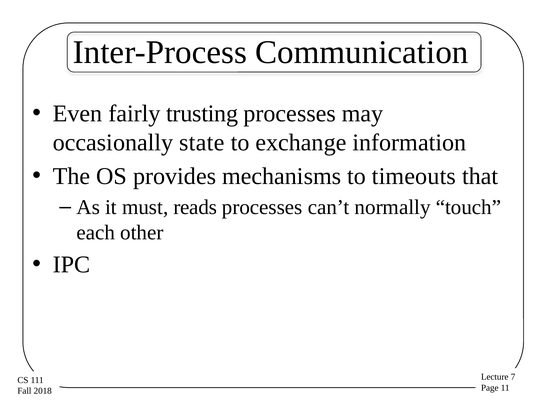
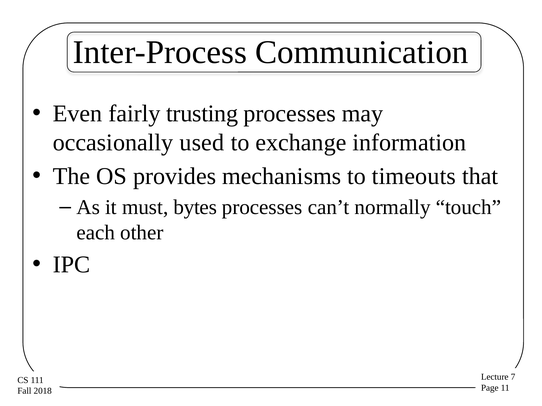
state: state -> used
reads: reads -> bytes
